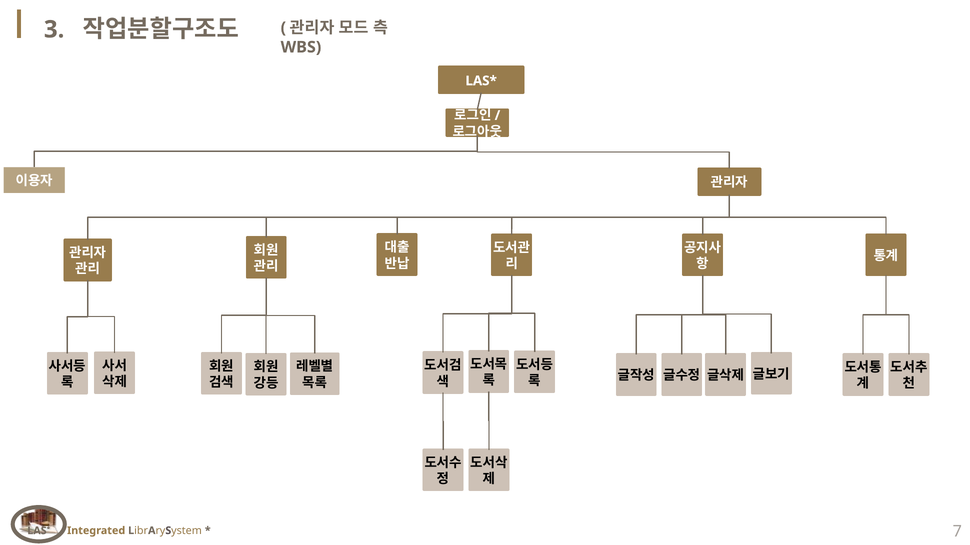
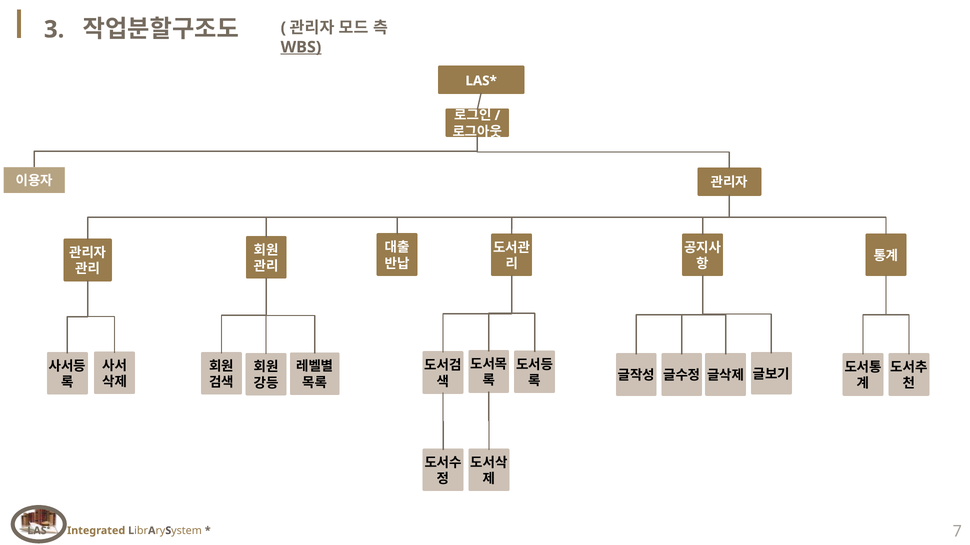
WBS underline: none -> present
